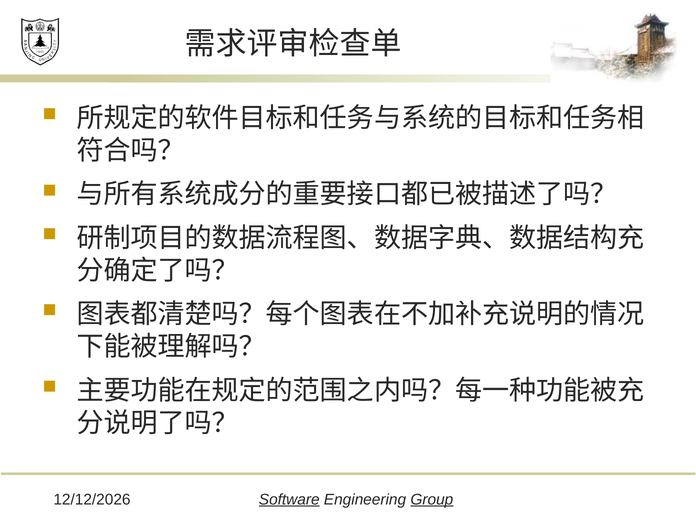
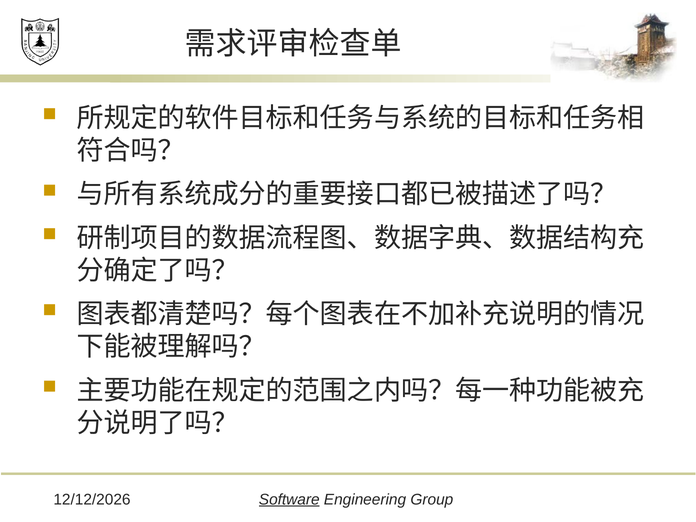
Group underline: present -> none
